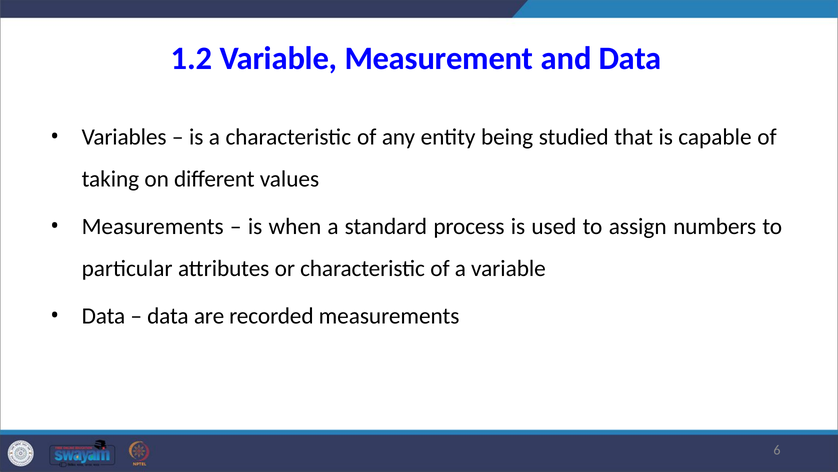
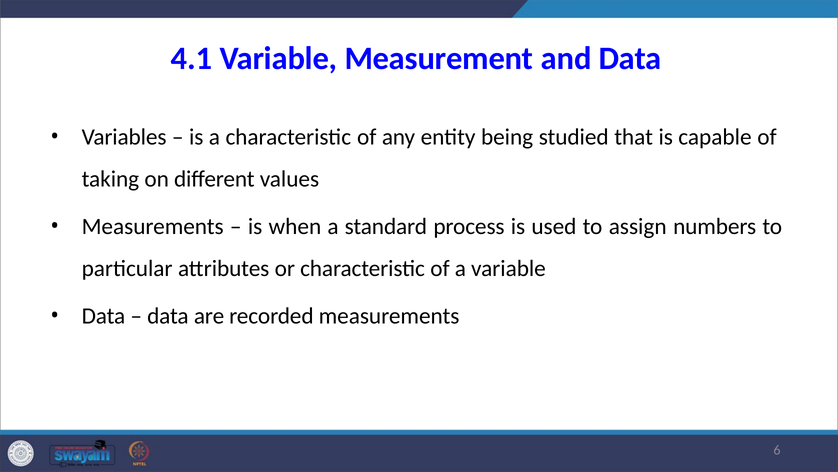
1.2: 1.2 -> 4.1
